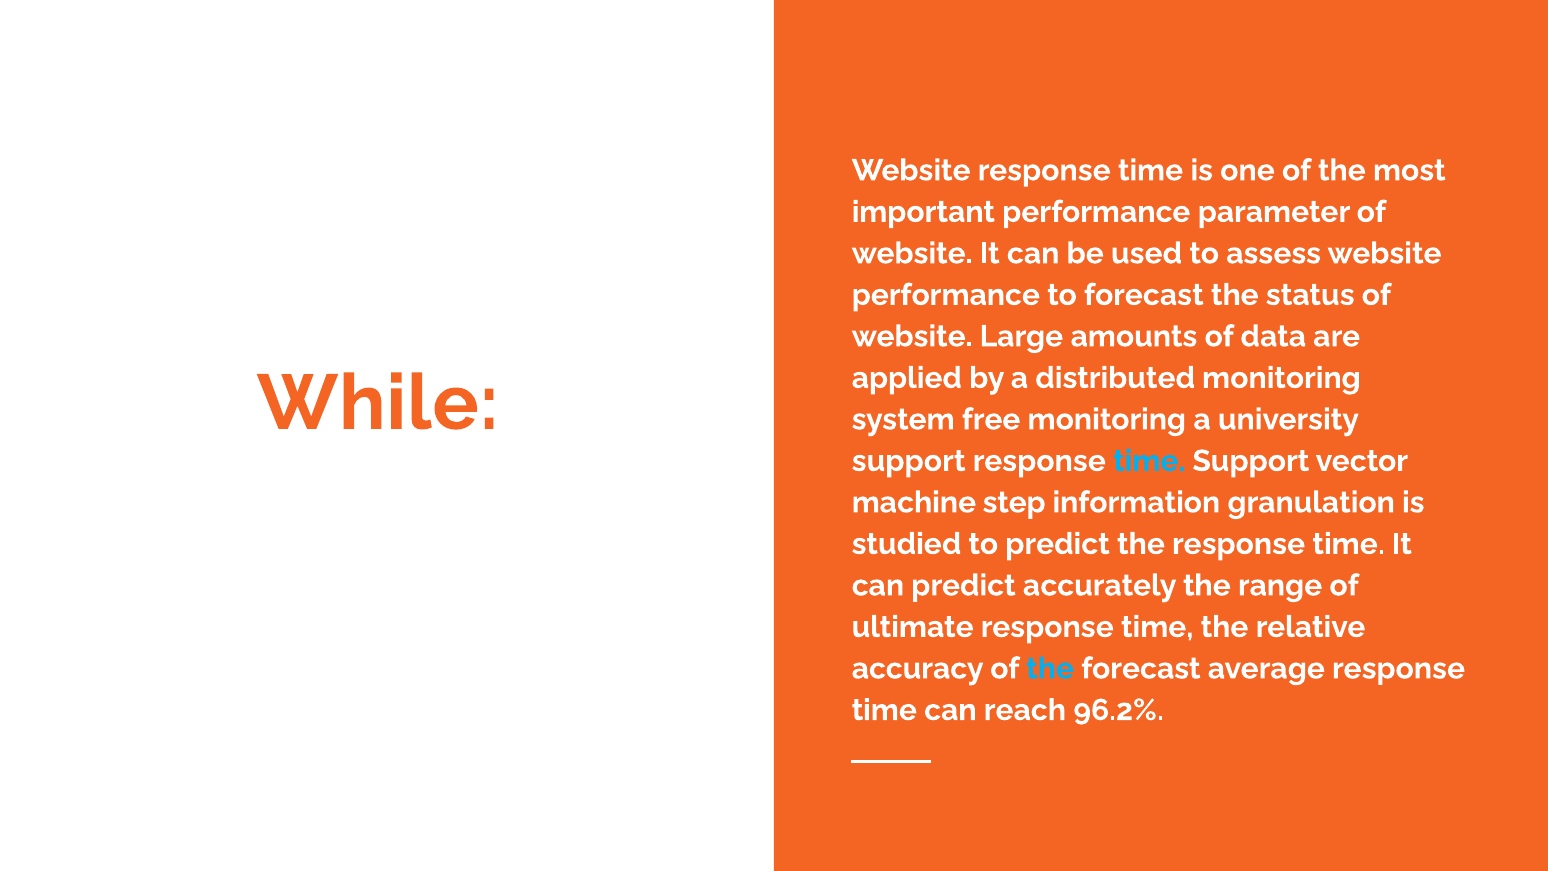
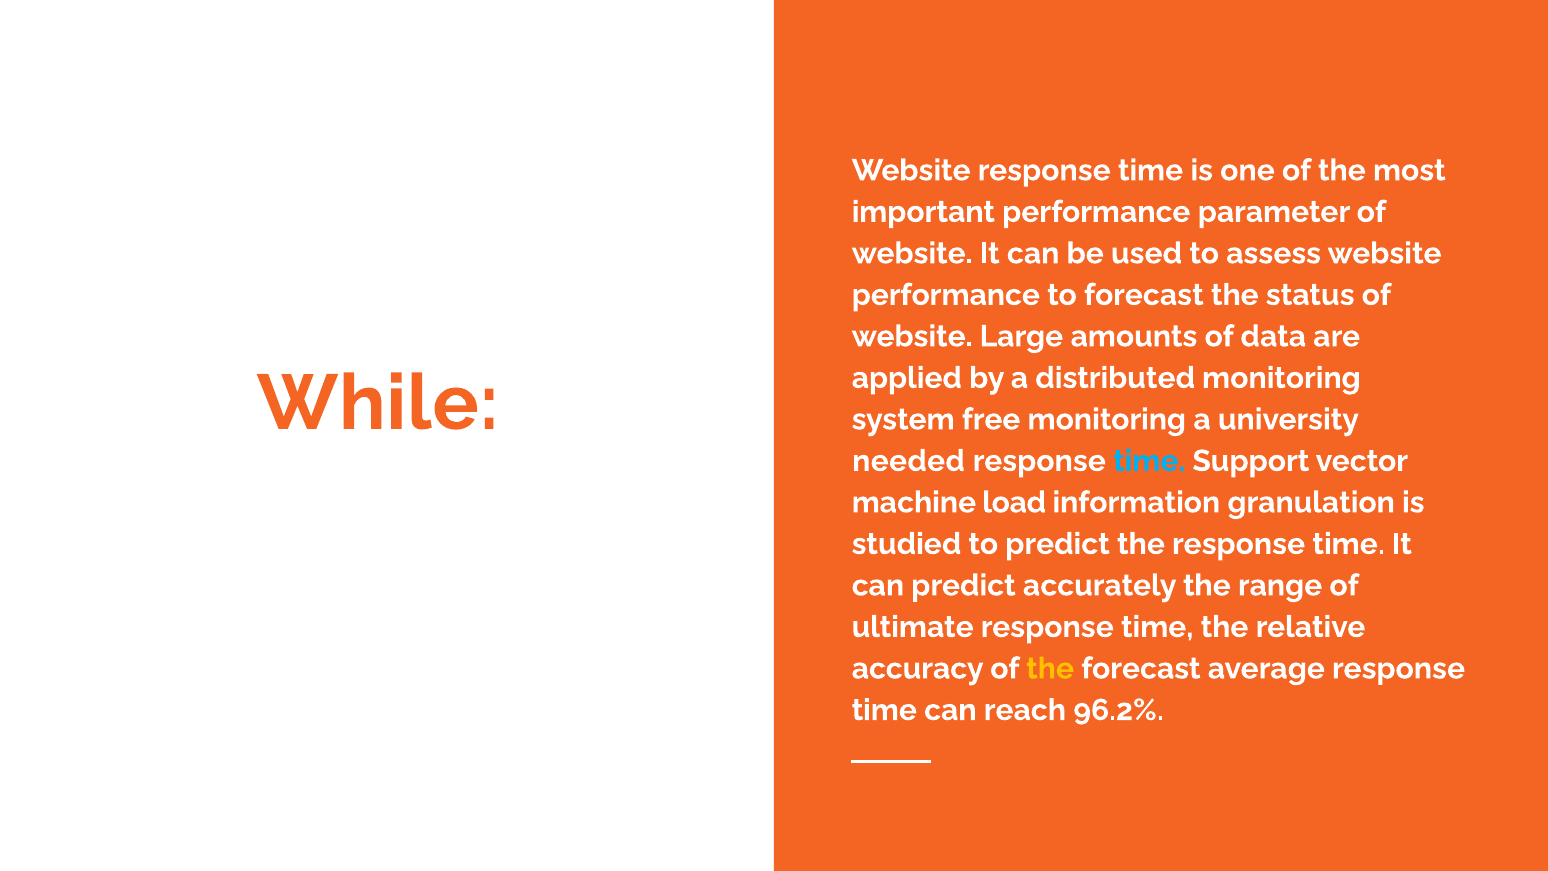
support at (909, 461): support -> needed
step: step -> load
the at (1050, 668) colour: light blue -> yellow
